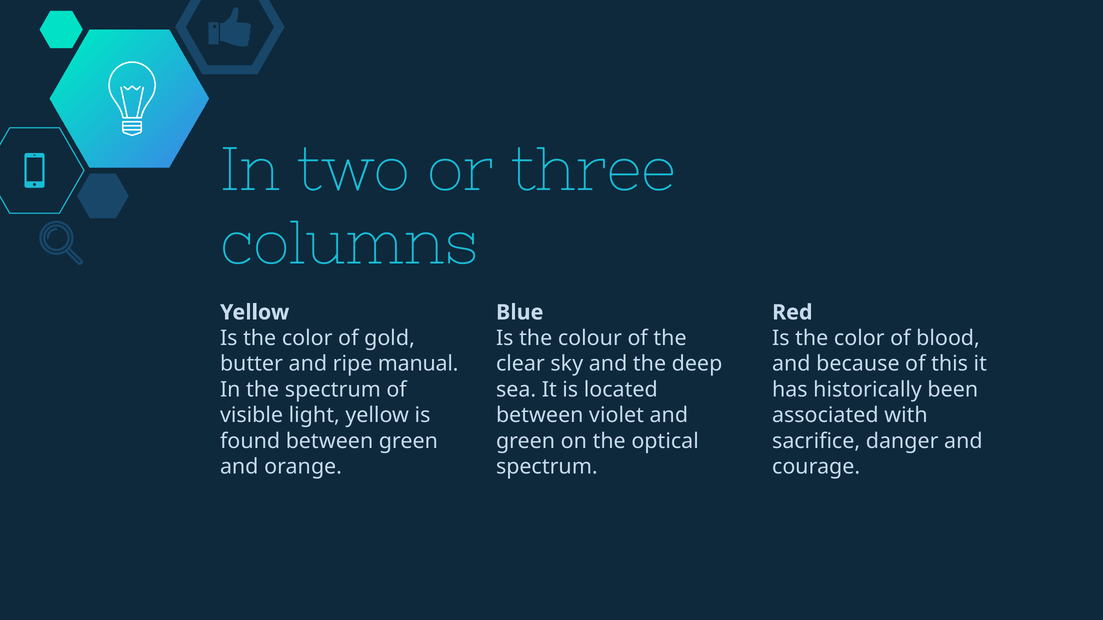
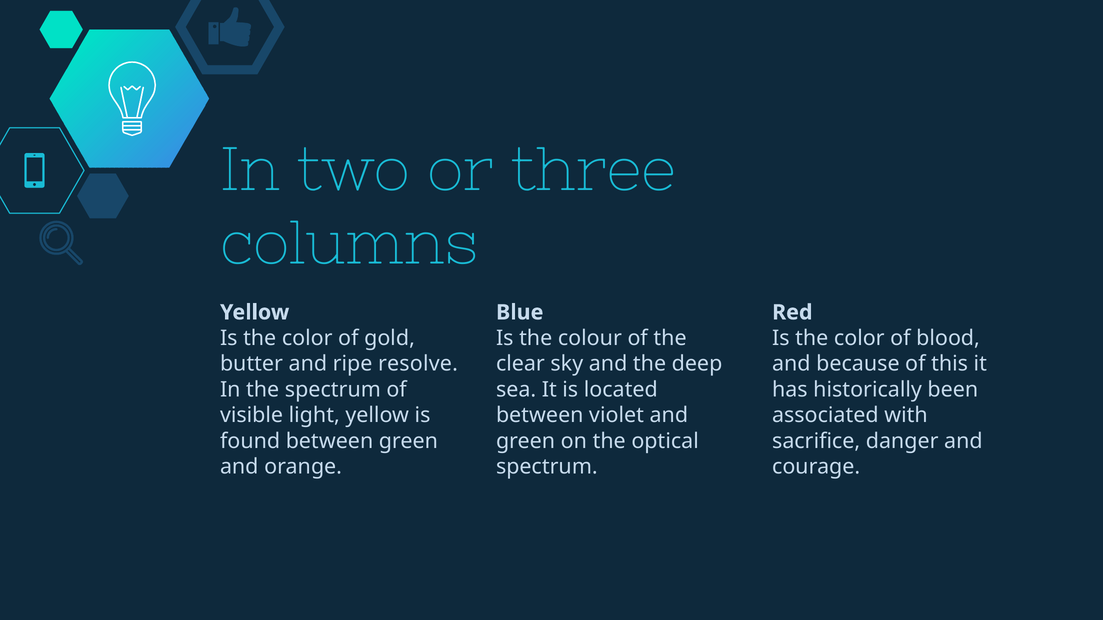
manual: manual -> resolve
